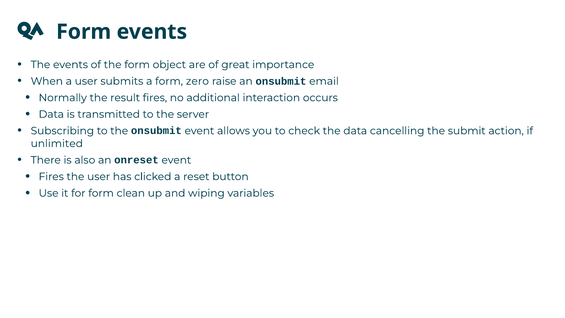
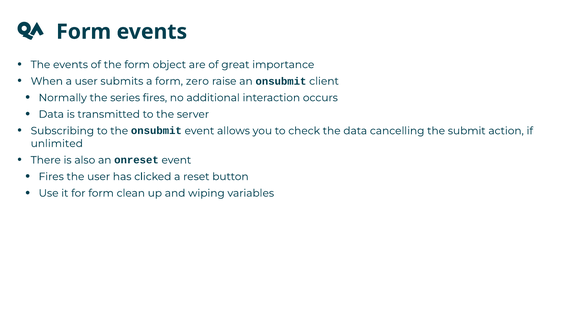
email: email -> client
result: result -> series
